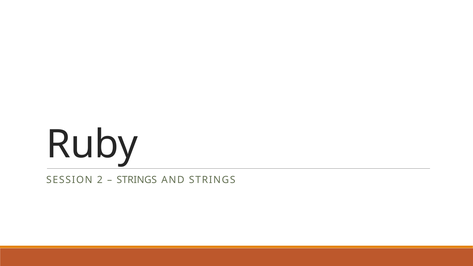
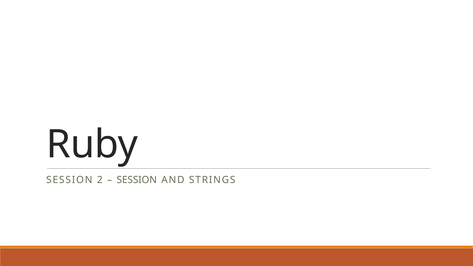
STRINGS at (137, 180): STRINGS -> SESSION
